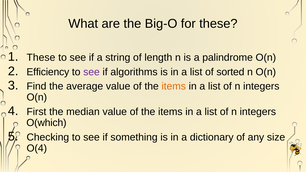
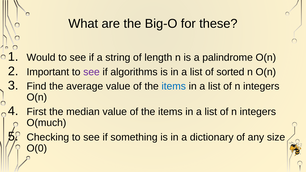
These at (41, 57): These -> Would
Efficiency: Efficiency -> Important
items at (174, 86) colour: orange -> blue
O(which: O(which -> O(much
O(4: O(4 -> O(0
